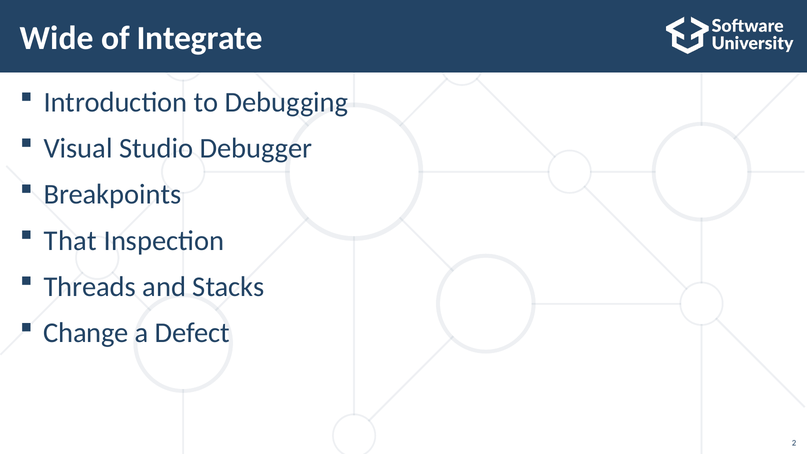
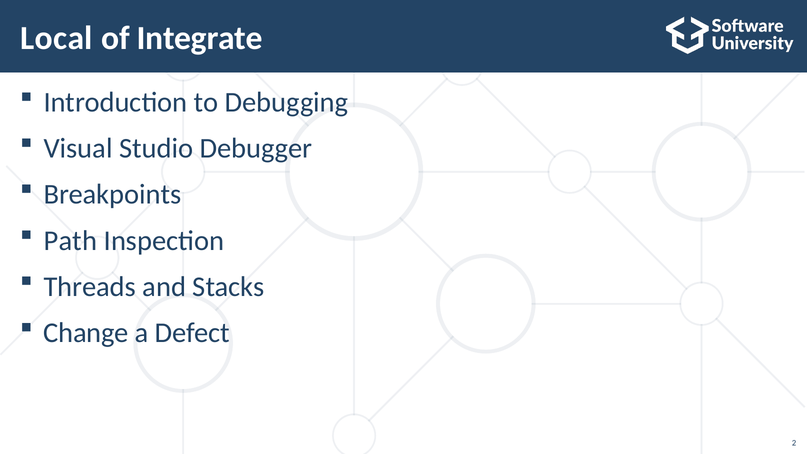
Wide: Wide -> Local
That: That -> Path
